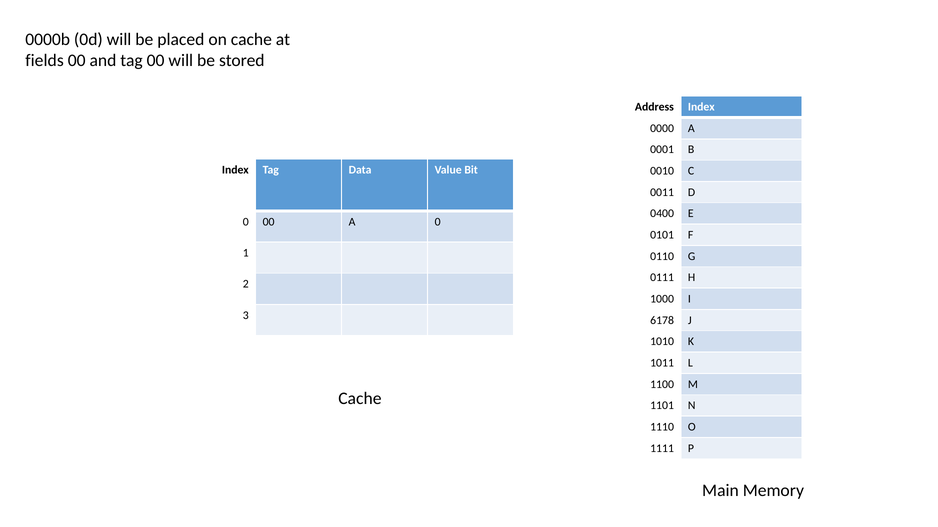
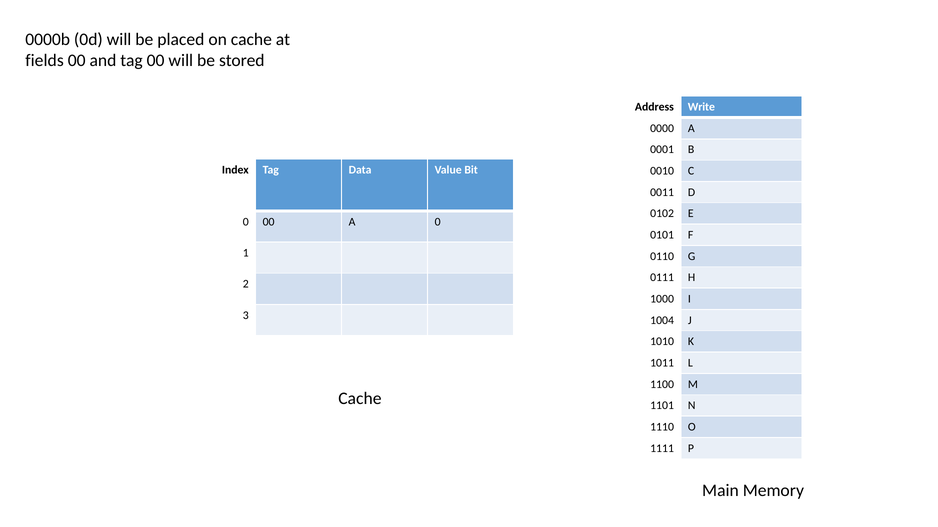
Address Index: Index -> Write
0400: 0400 -> 0102
6178: 6178 -> 1004
